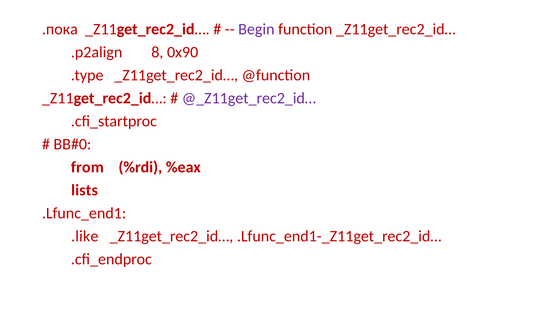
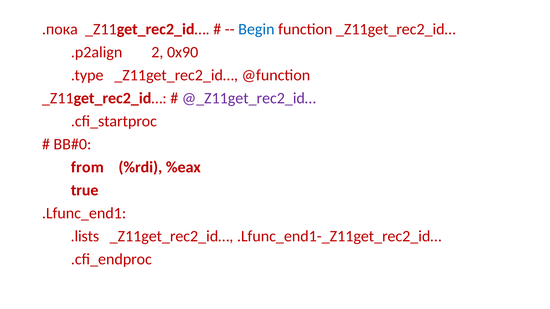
Begin colour: purple -> blue
8: 8 -> 2
lists: lists -> true
.like: .like -> .lists
